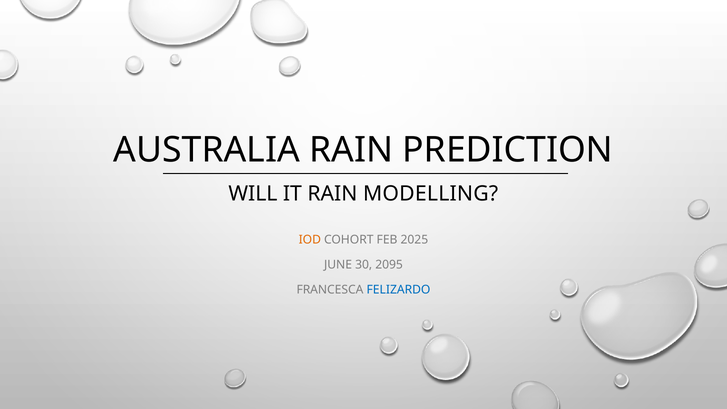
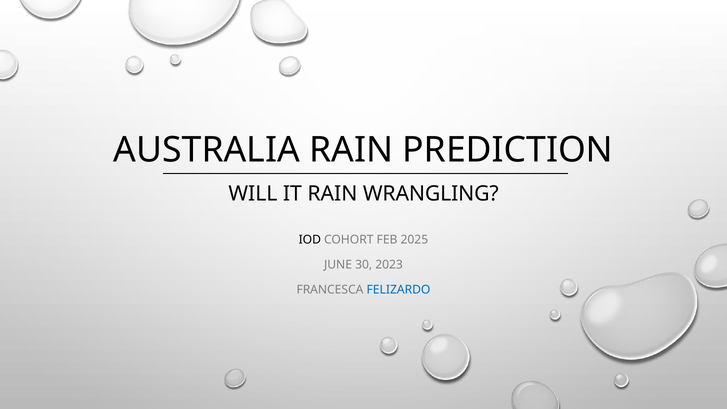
MODELLING: MODELLING -> WRANGLING
IOD colour: orange -> black
2095: 2095 -> 2023
